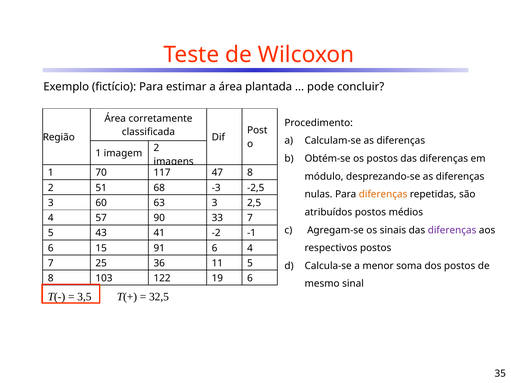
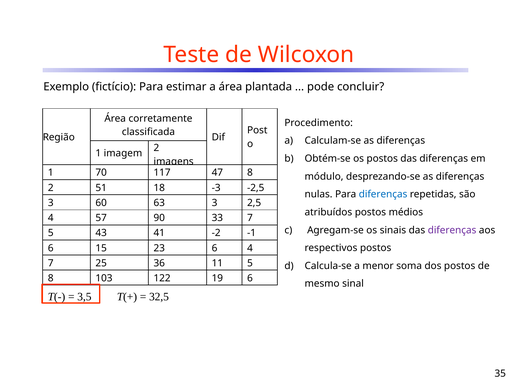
68: 68 -> 18
diferenças at (383, 194) colour: orange -> blue
91: 91 -> 23
